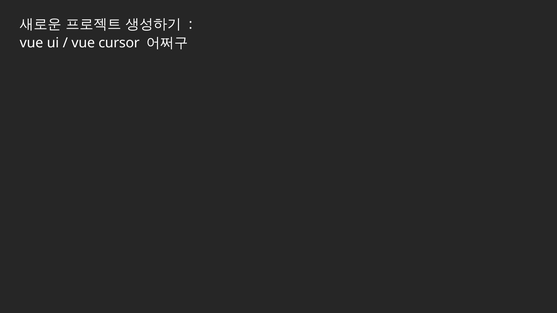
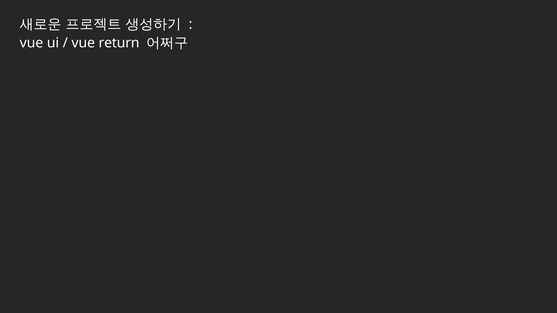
cursor: cursor -> return
